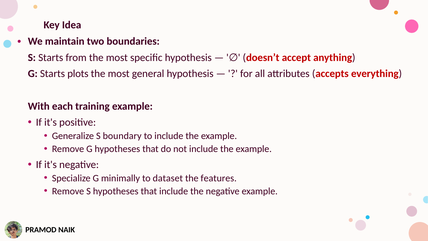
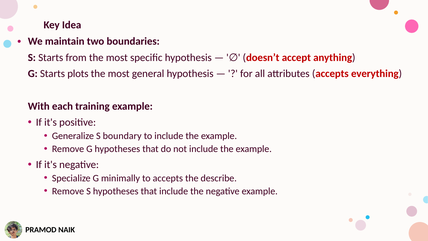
to dataset: dataset -> accepts
features: features -> describe
